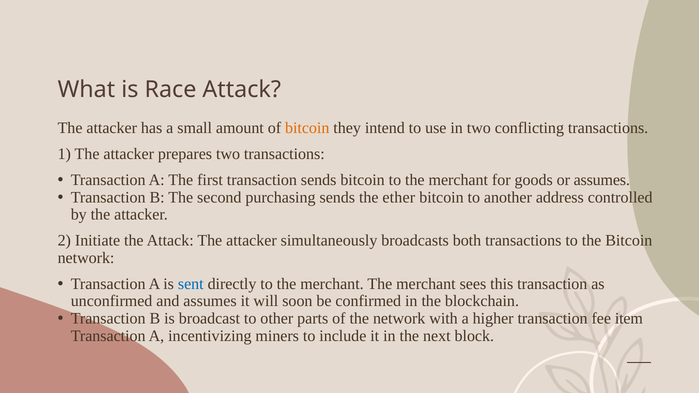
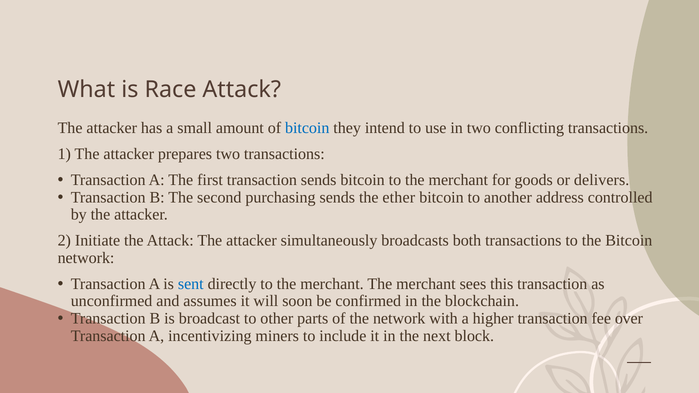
bitcoin at (307, 128) colour: orange -> blue
or assumes: assumes -> delivers
item: item -> over
